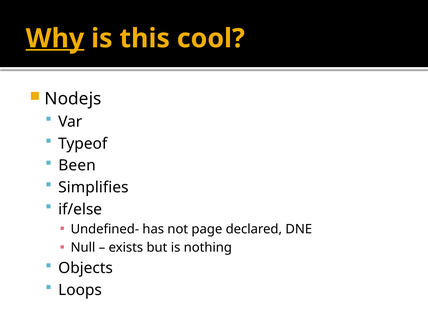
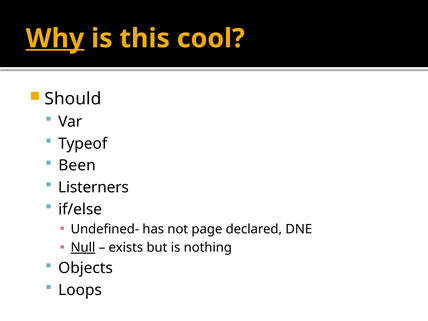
Nodejs: Nodejs -> Should
Simplifies: Simplifies -> Listerners
Null underline: none -> present
